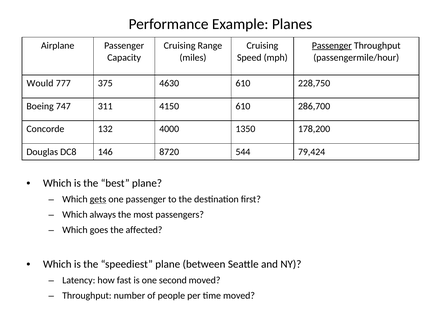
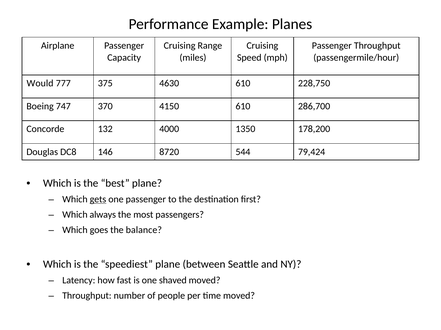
Passenger at (332, 46) underline: present -> none
311: 311 -> 370
affected: affected -> balance
second: second -> shaved
